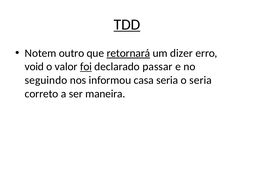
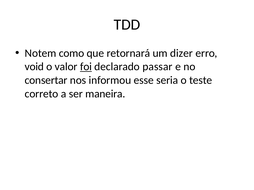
TDD underline: present -> none
outro: outro -> como
retornará underline: present -> none
seguindo: seguindo -> consertar
casa: casa -> esse
o seria: seria -> teste
